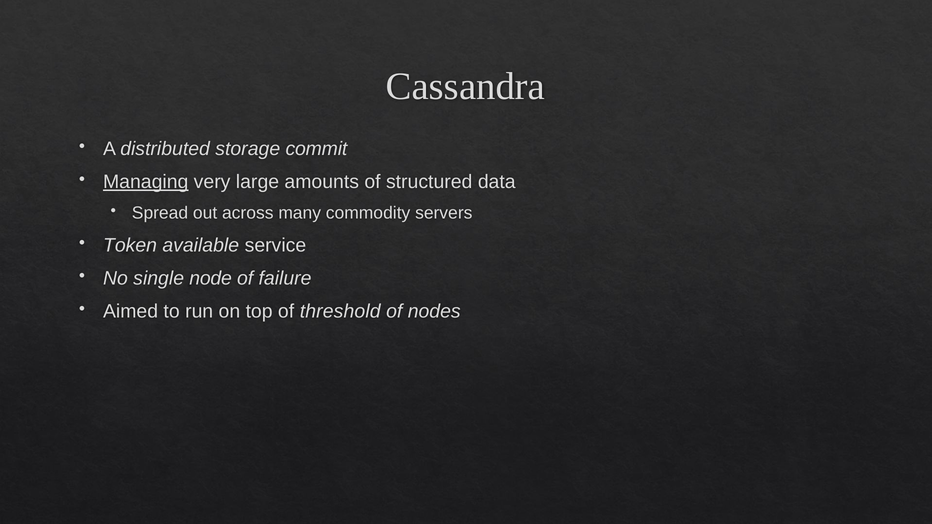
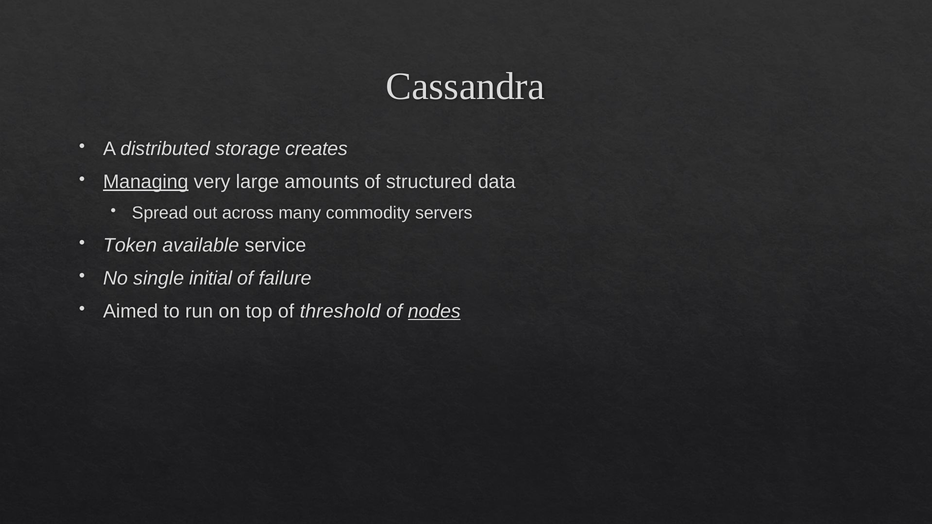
commit: commit -> creates
node: node -> initial
nodes underline: none -> present
